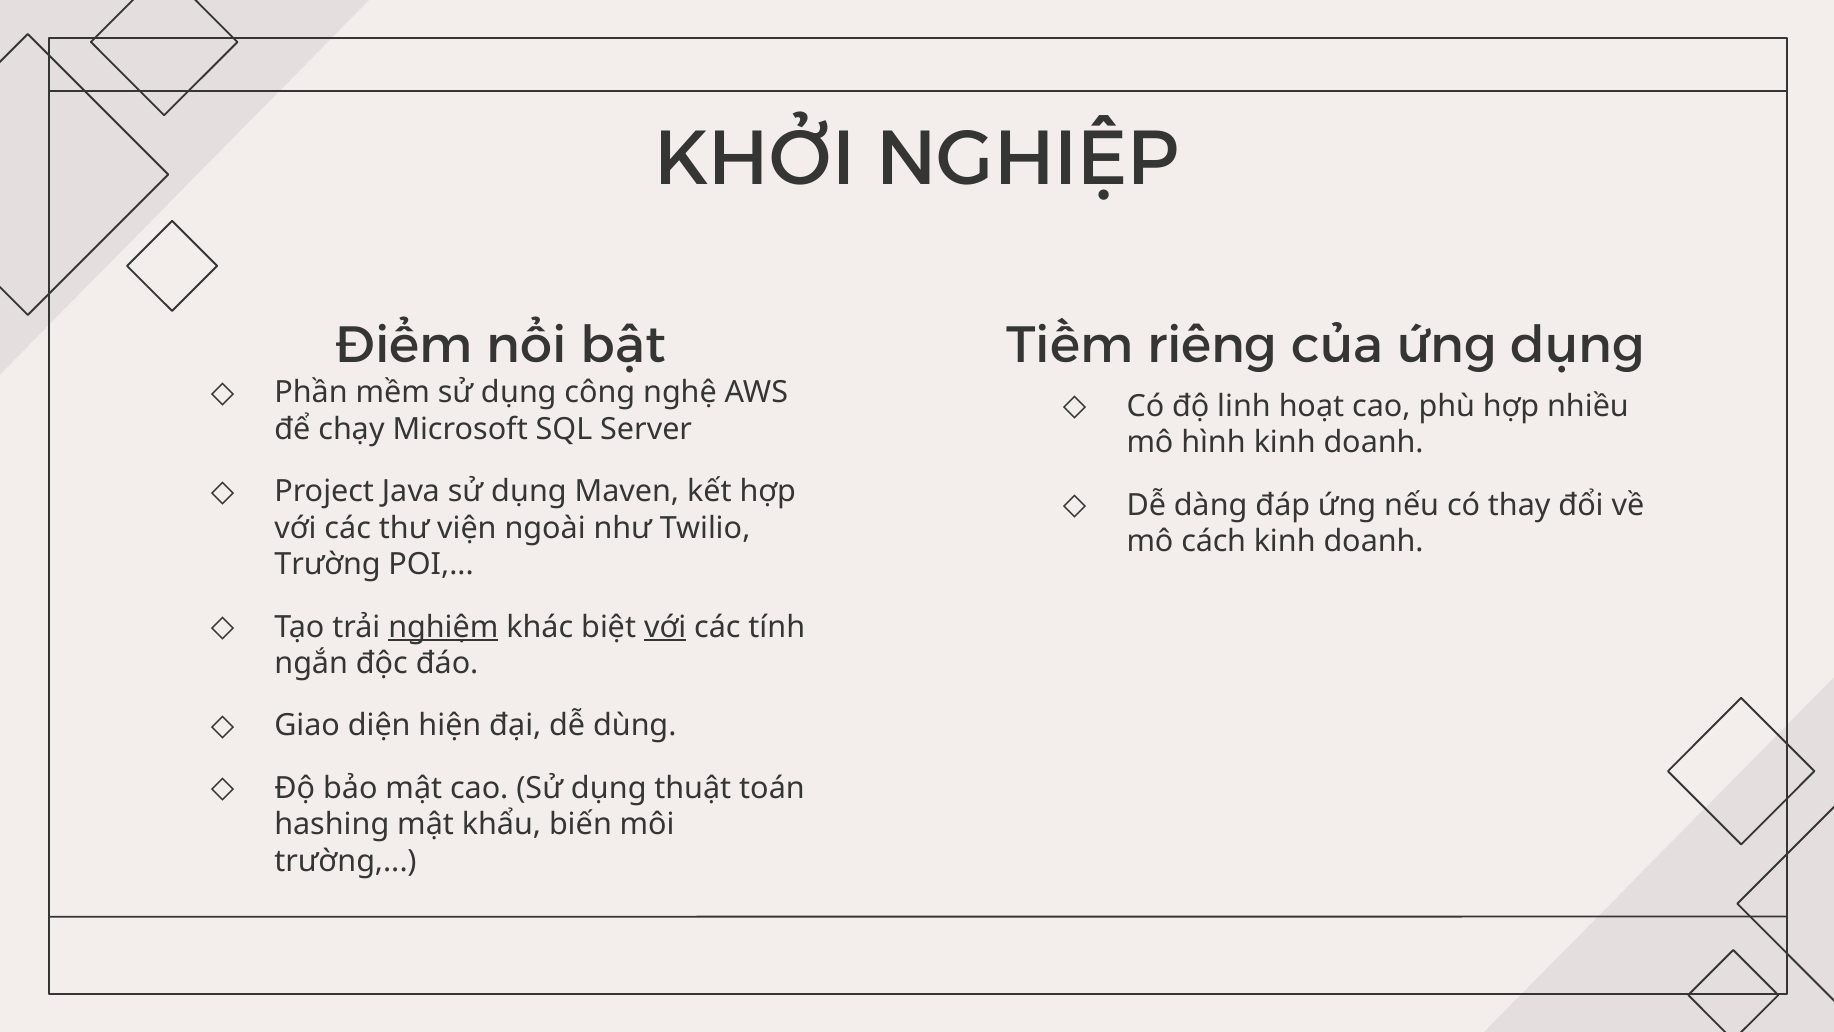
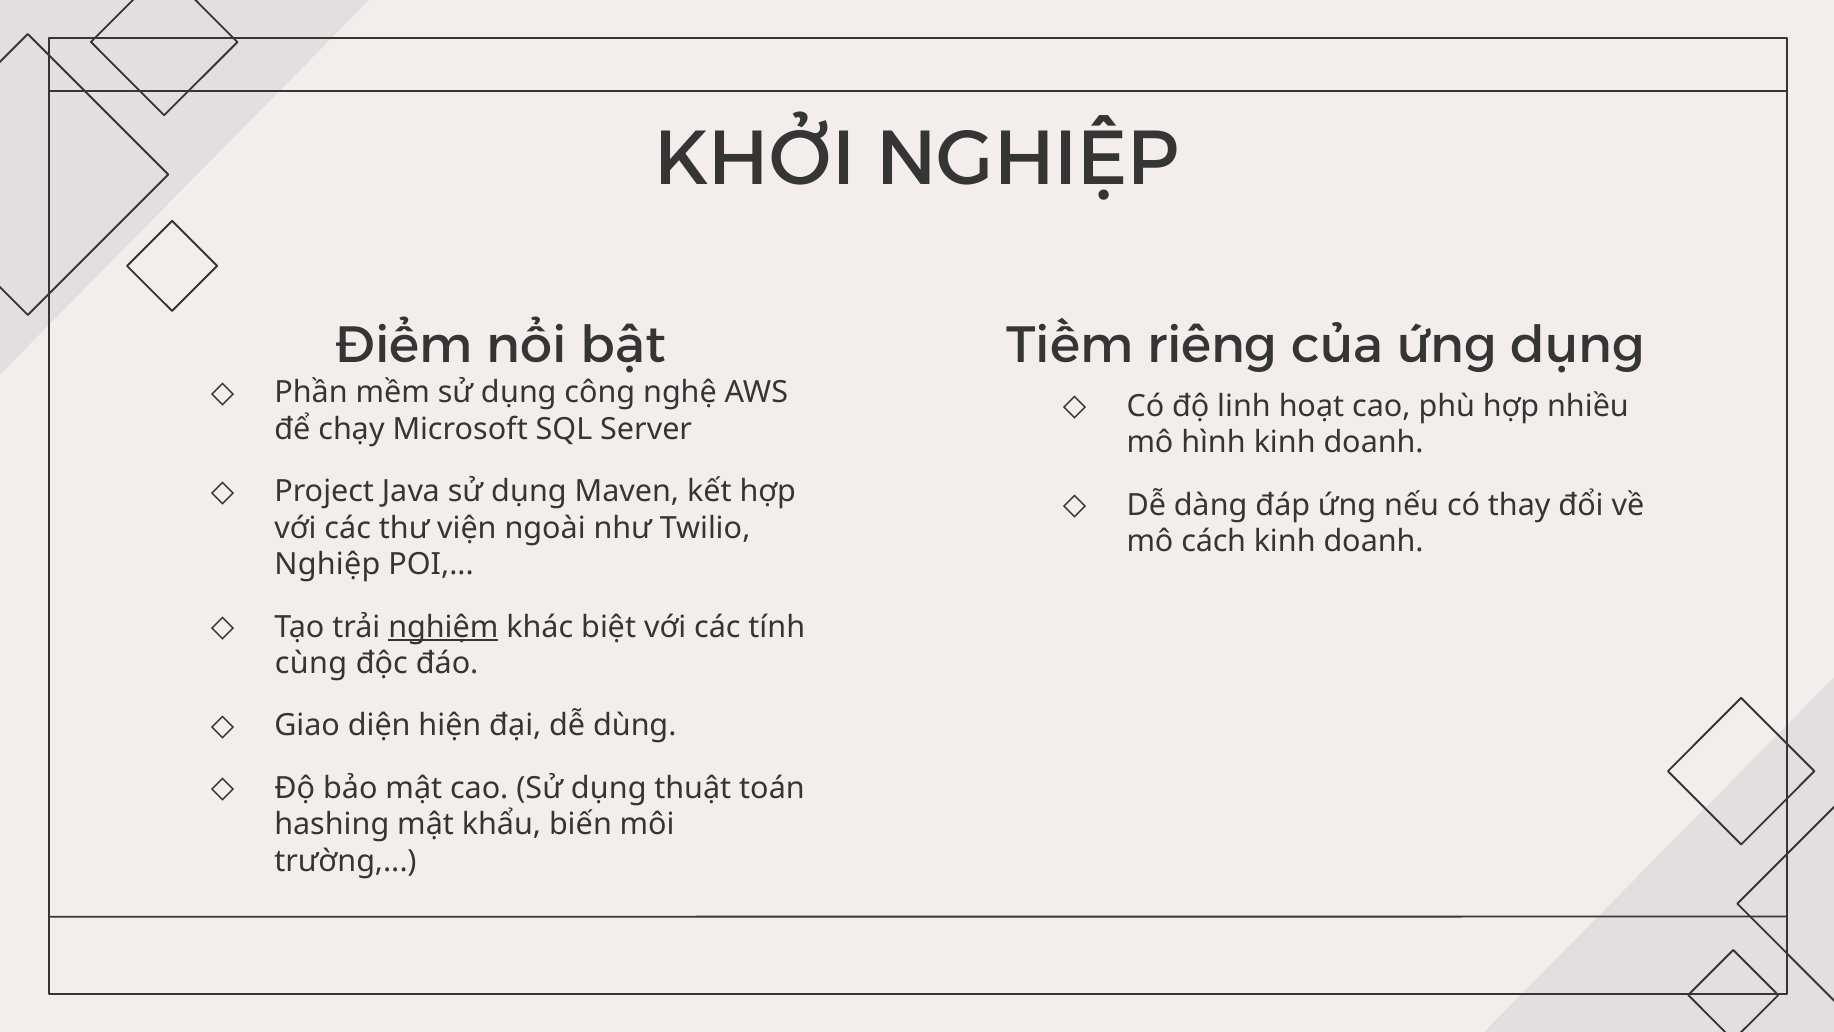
Trường at (328, 565): Trường -> Nghiệp
với at (665, 627) underline: present -> none
ngắn: ngắn -> cùng
